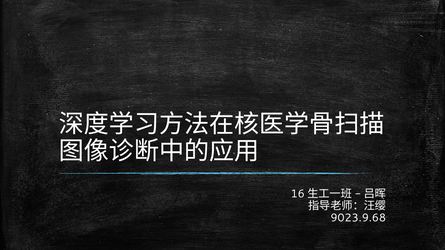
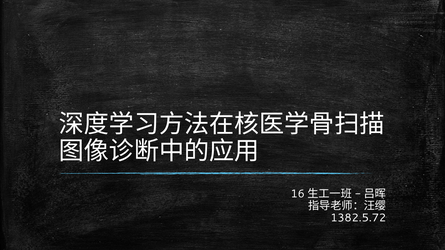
9023.9.68: 9023.9.68 -> 1382.5.72
